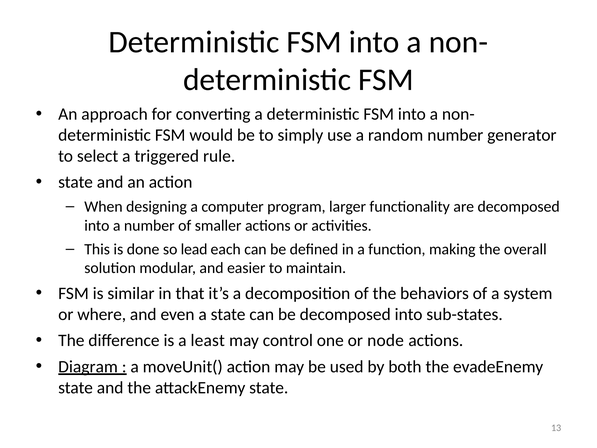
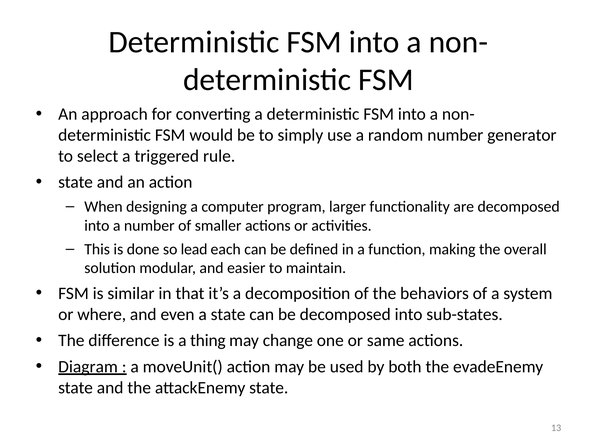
least: least -> thing
control: control -> change
node: node -> same
